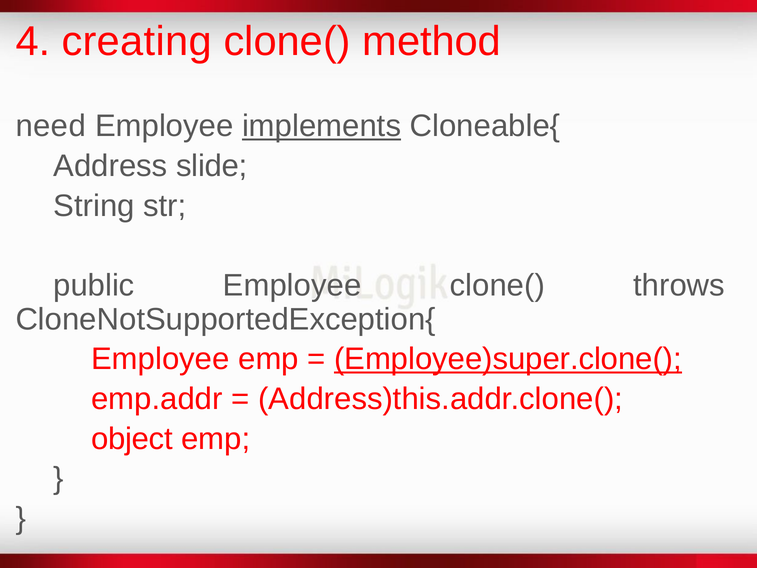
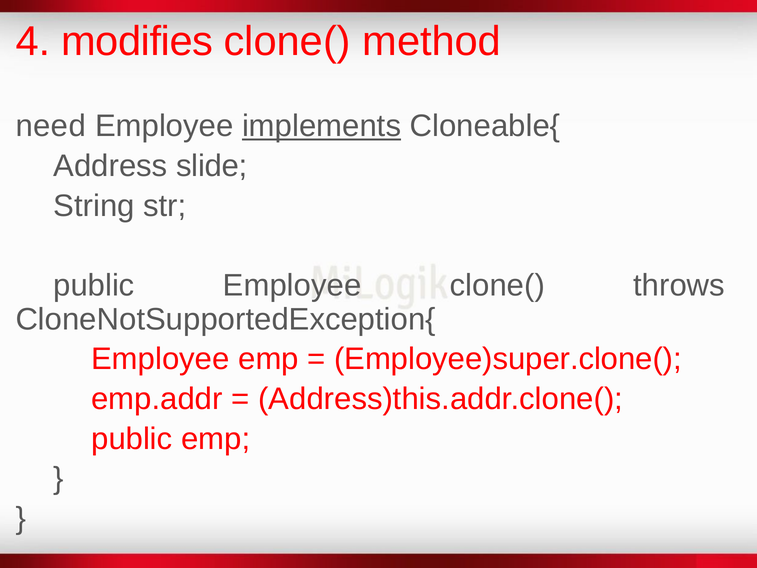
creating: creating -> modifies
Employee)super.clone( underline: present -> none
object at (132, 439): object -> public
